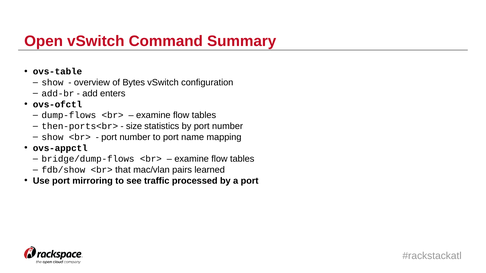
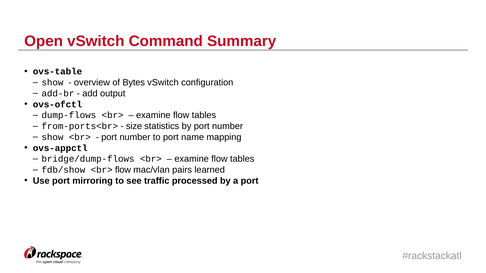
enters: enters -> output
then-ports<br>: then-ports<br> -> from-ports<br>
<br> that: that -> flow
